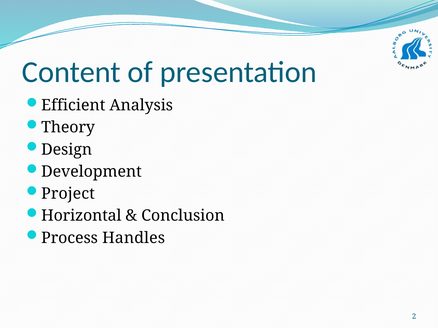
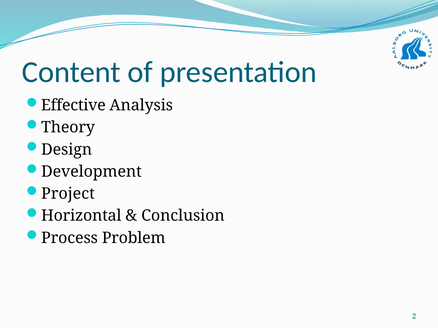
Efficient: Efficient -> Effective
Handles: Handles -> Problem
